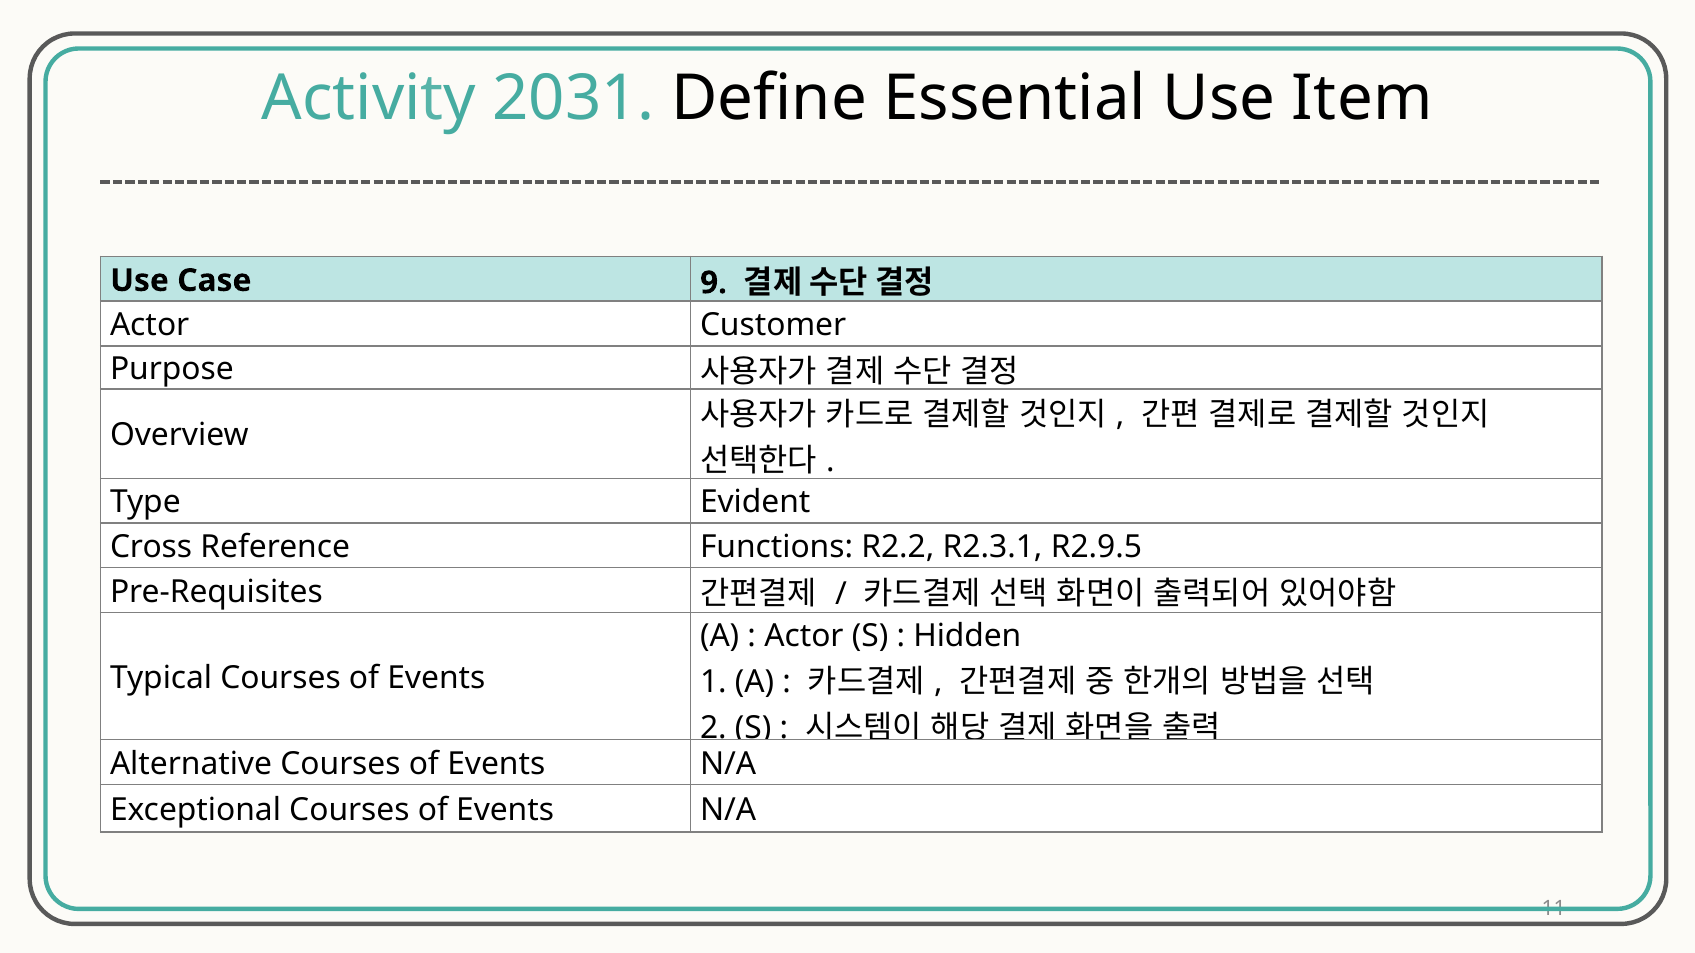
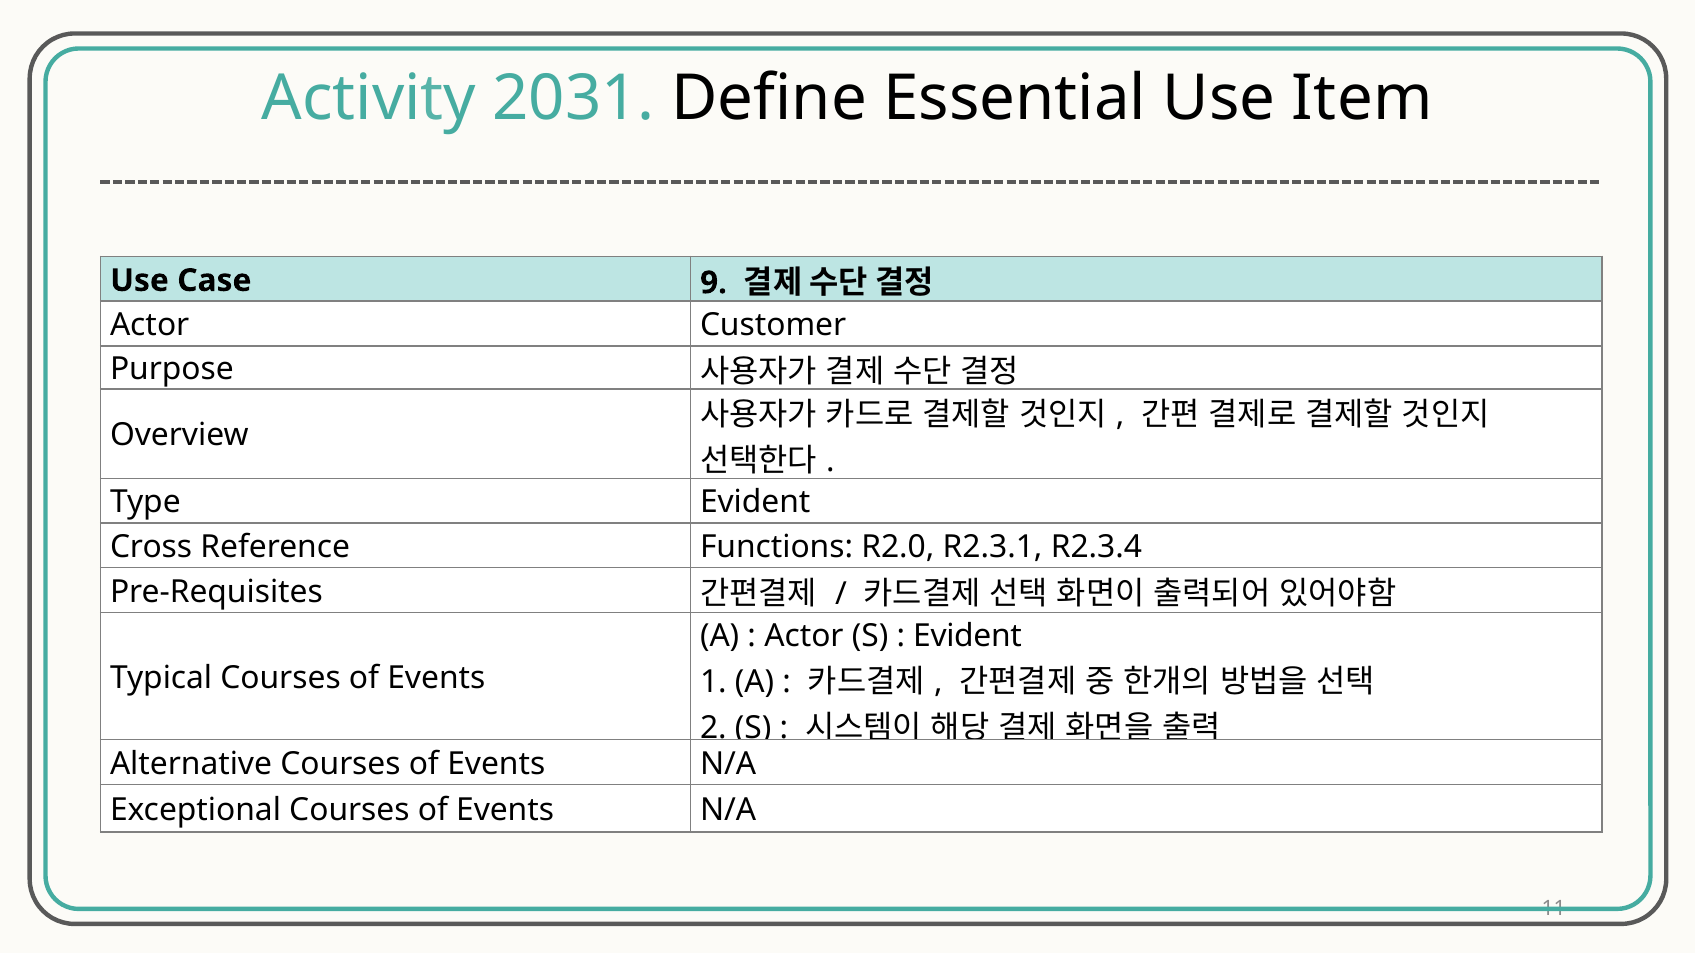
R2.2: R2.2 -> R2.0
R2.9.5: R2.9.5 -> R2.3.4
Hidden at (967, 636): Hidden -> Evident
